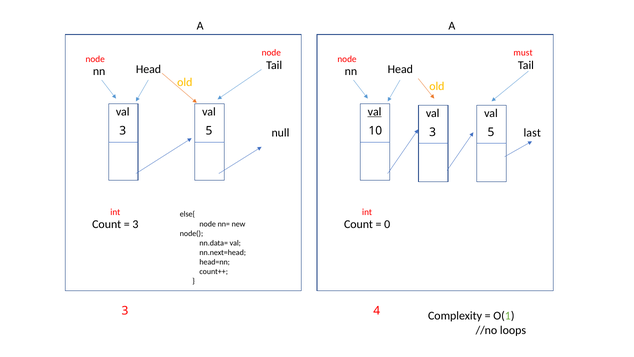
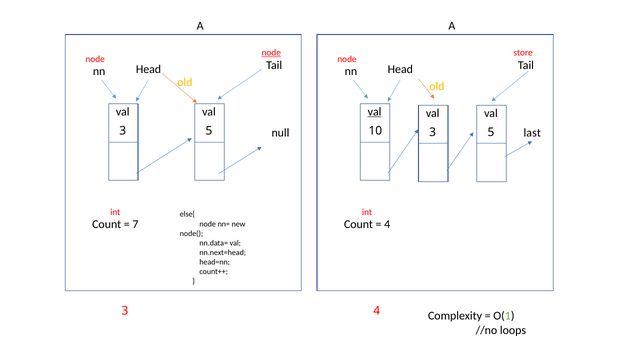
node at (271, 53) underline: none -> present
must: must -> store
3 at (135, 224): 3 -> 7
0 at (387, 224): 0 -> 4
